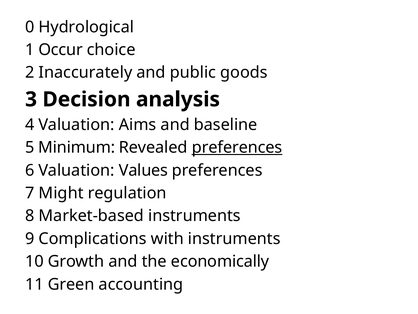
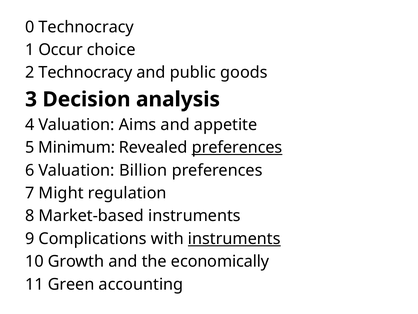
0 Hydrological: Hydrological -> Technocracy
2 Inaccurately: Inaccurately -> Technocracy
baseline: baseline -> appetite
Values: Values -> Billion
instruments at (234, 238) underline: none -> present
